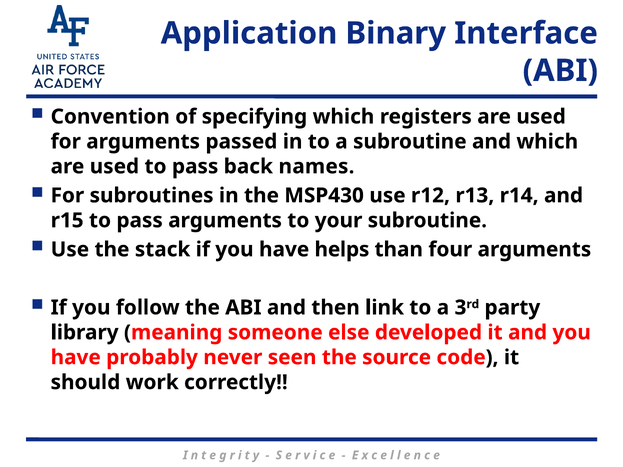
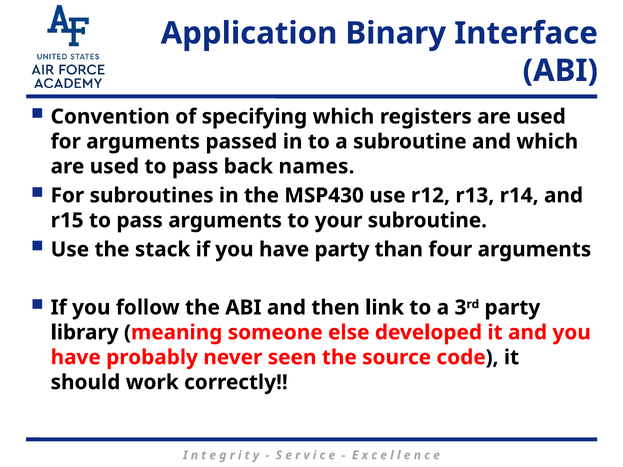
have helps: helps -> party
